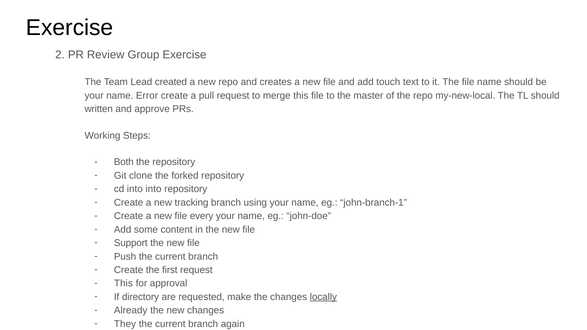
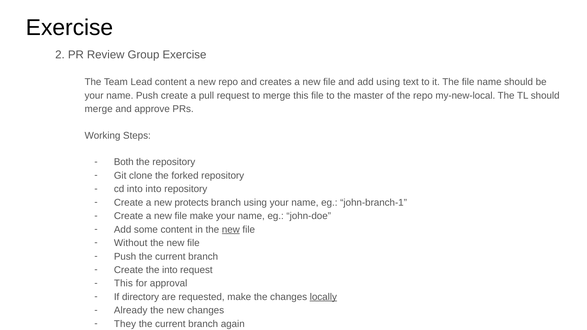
Lead created: created -> content
add touch: touch -> using
name Error: Error -> Push
written at (99, 109): written -> merge
tracking: tracking -> protects
file every: every -> make
new at (231, 230) underline: none -> present
Support: Support -> Without
the first: first -> into
